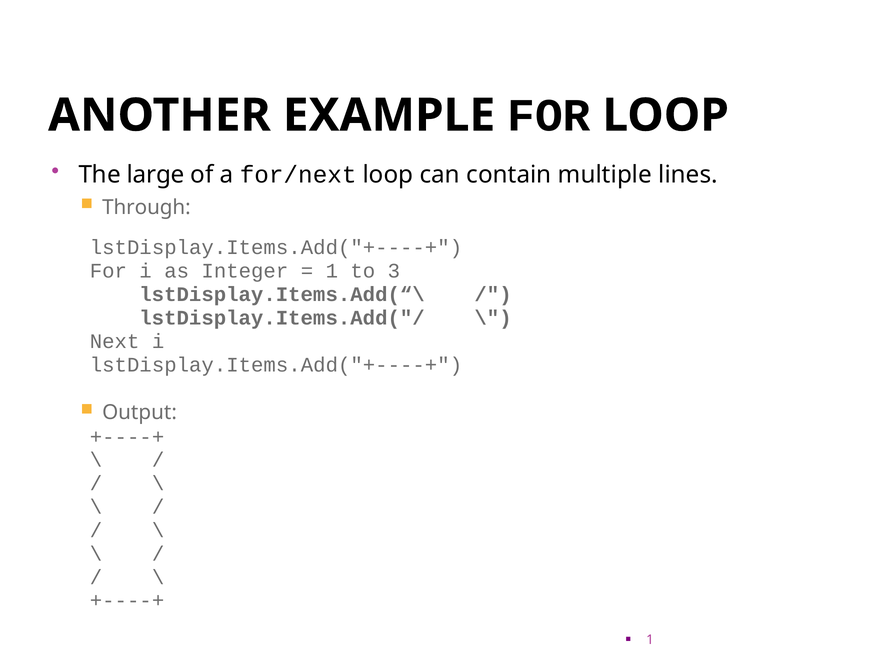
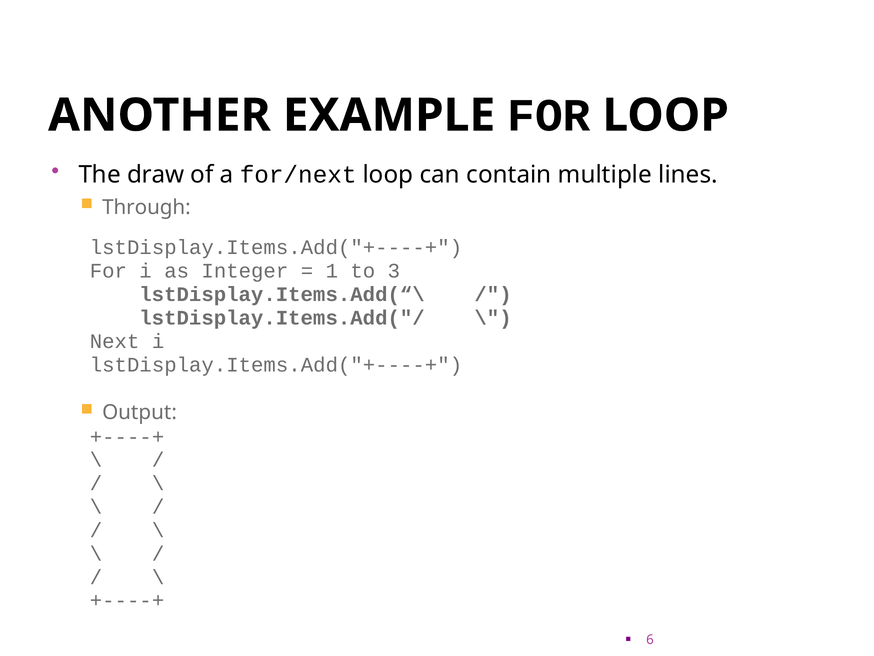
large: large -> draw
1 at (650, 639): 1 -> 6
